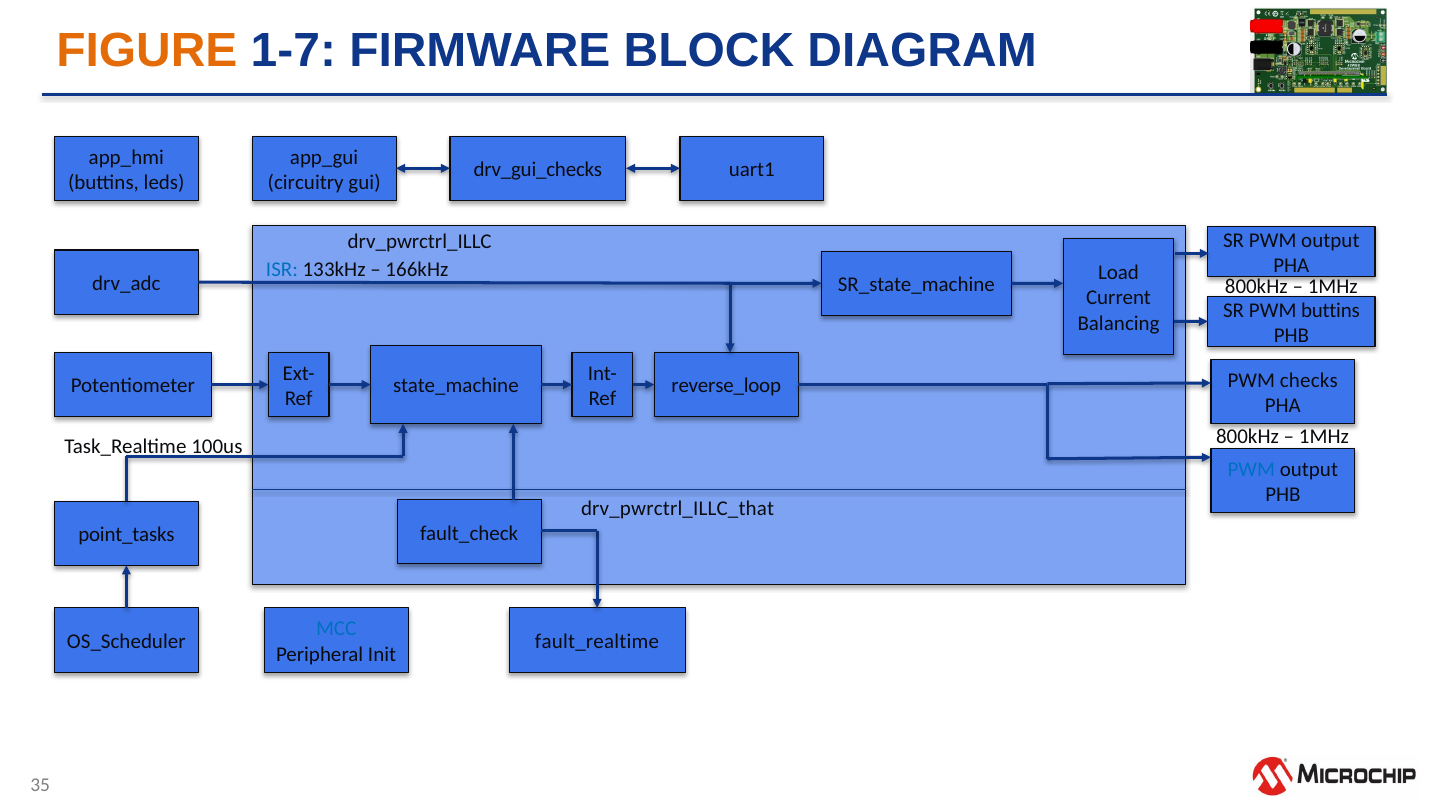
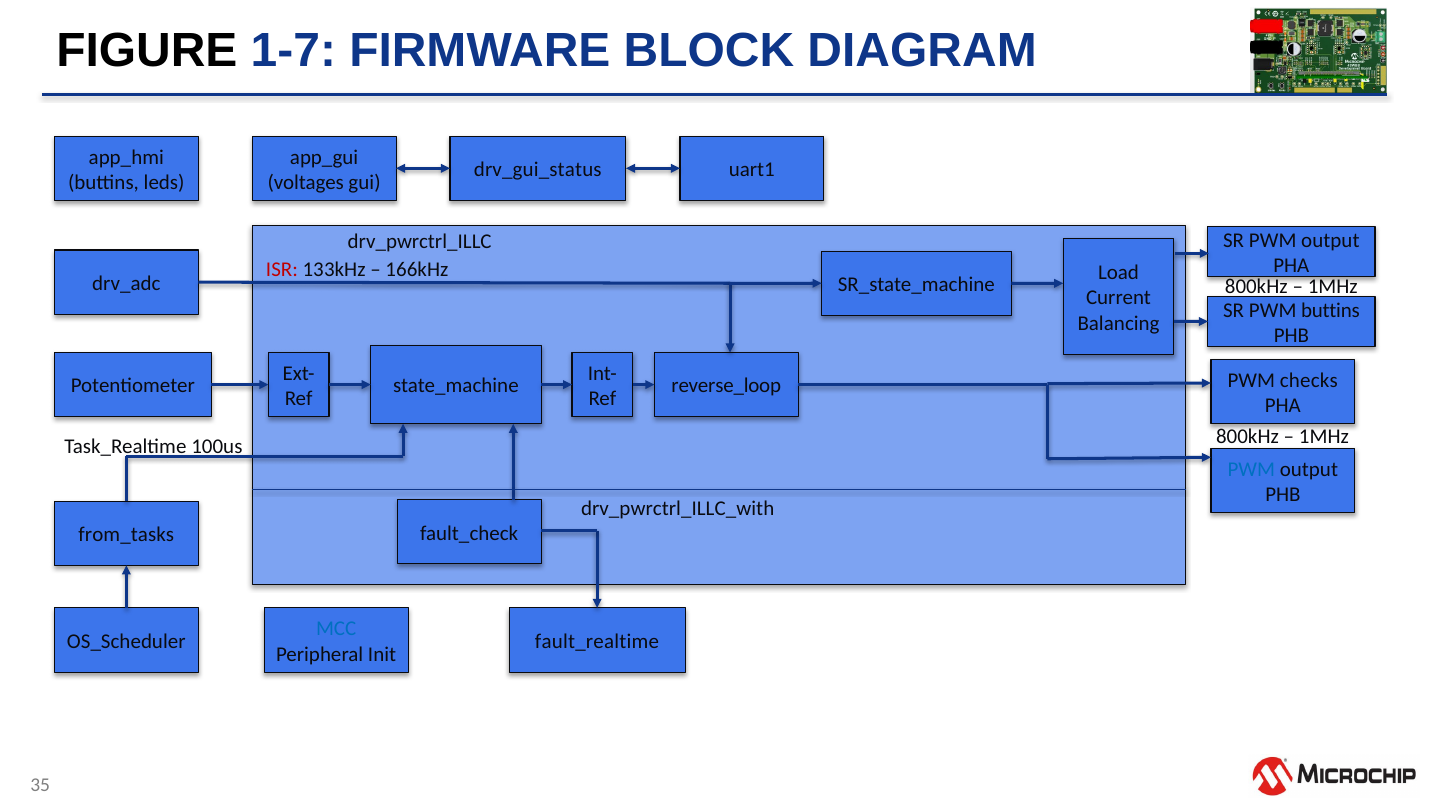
FIGURE colour: orange -> black
drv_gui_checks: drv_gui_checks -> drv_gui_status
circuitry: circuitry -> voltages
ISR colour: blue -> red
drv_pwrctrl_ILLC_that: drv_pwrctrl_ILLC_that -> drv_pwrctrl_ILLC_with
point_tasks: point_tasks -> from_tasks
